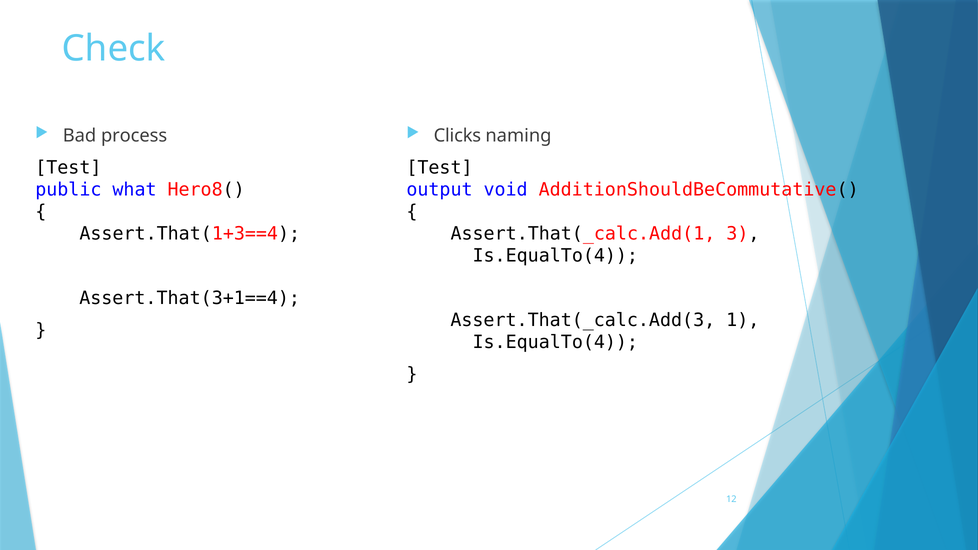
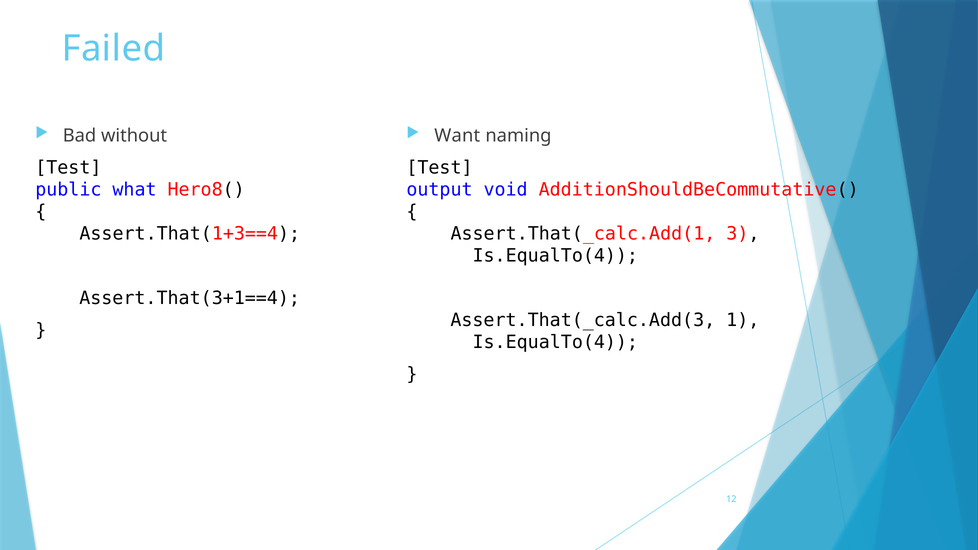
Check: Check -> Failed
process: process -> without
Clicks: Clicks -> Want
